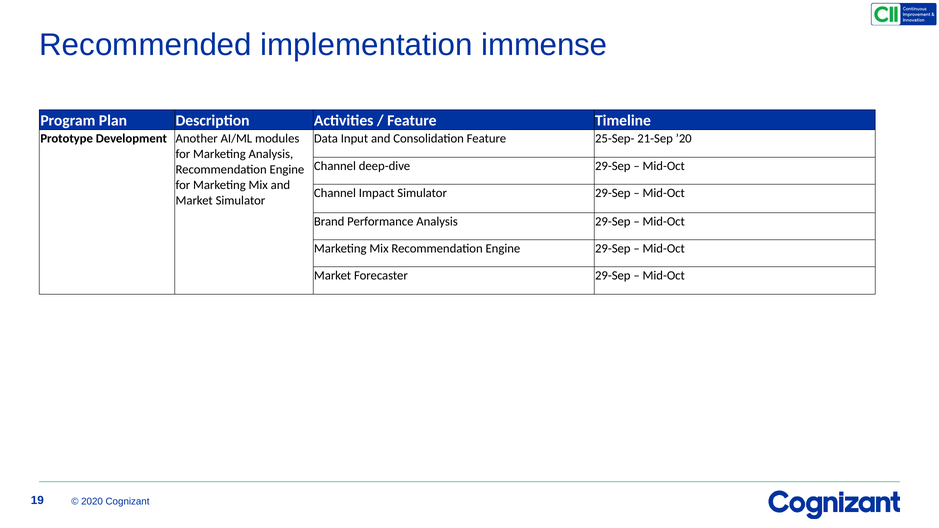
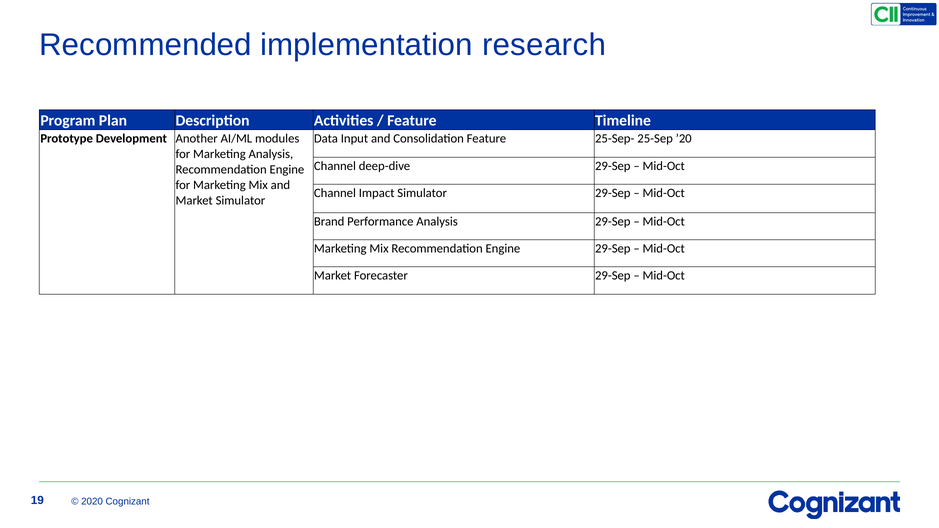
immense: immense -> research
21-Sep: 21-Sep -> 25-Sep
